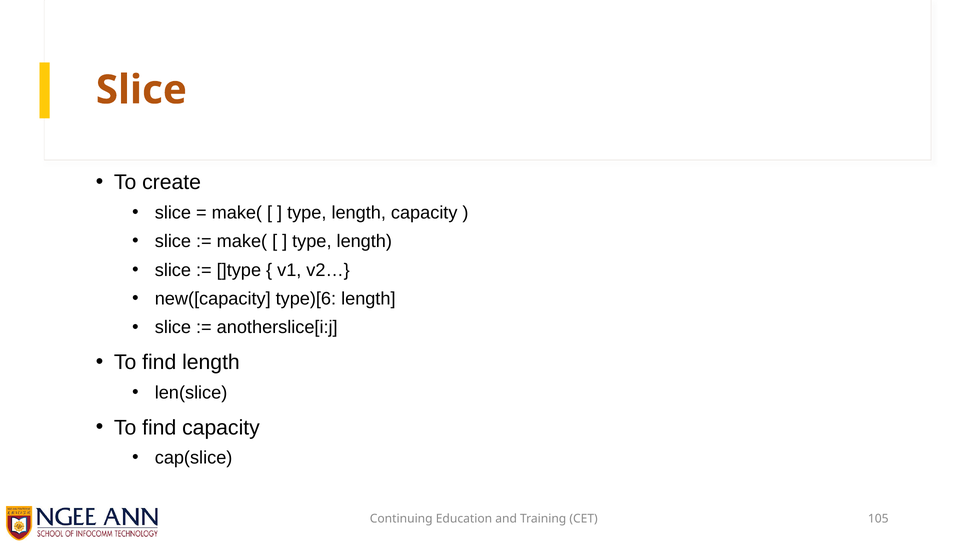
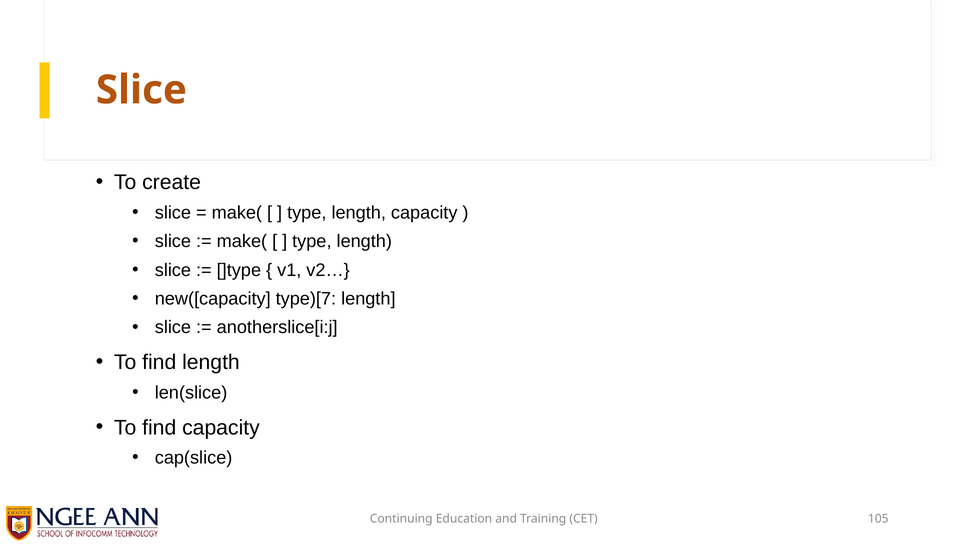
type)[6: type)[6 -> type)[7
